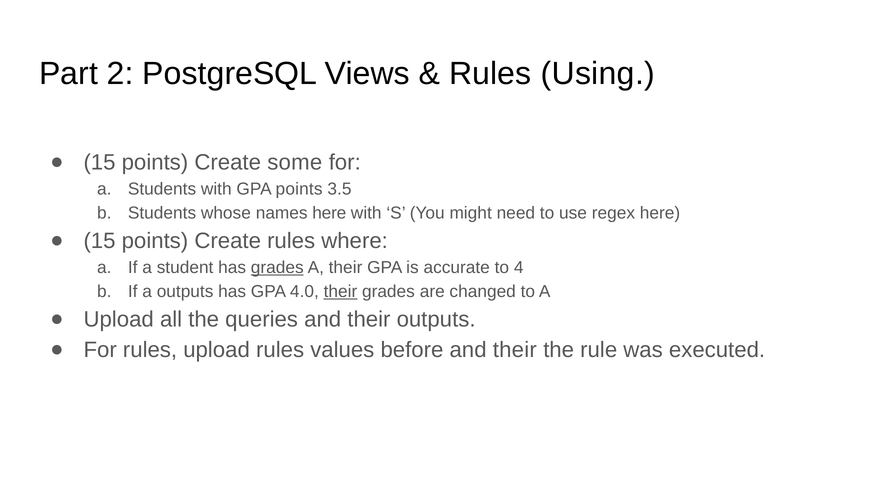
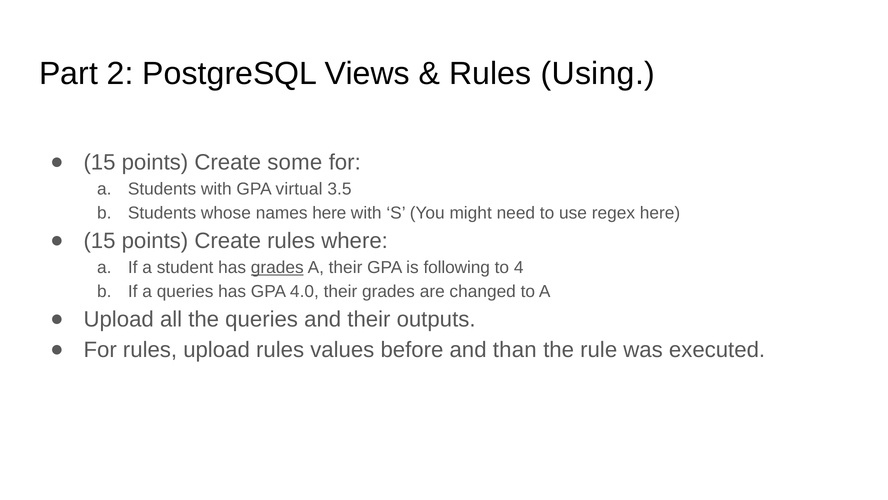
GPA points: points -> virtual
accurate: accurate -> following
a outputs: outputs -> queries
their at (340, 291) underline: present -> none
before and their: their -> than
